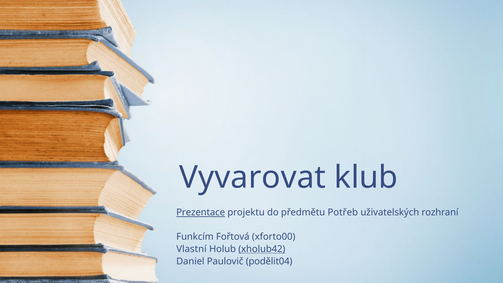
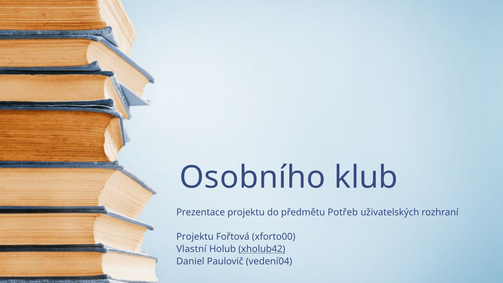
Vyvarovat: Vyvarovat -> Osobního
Prezentace underline: present -> none
Funkcím at (195, 237): Funkcím -> Projektu
podělit04: podělit04 -> vedení04
